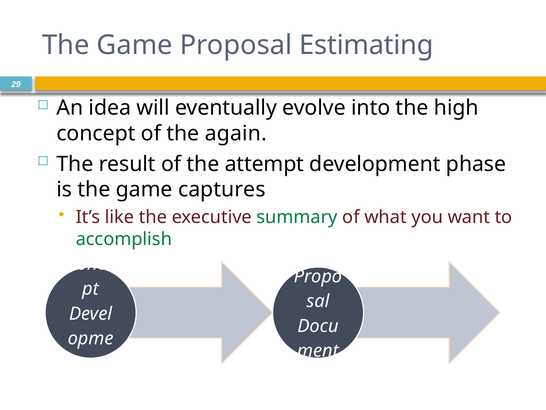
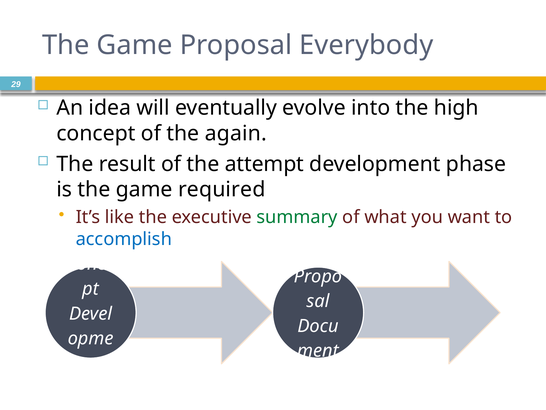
Estimating: Estimating -> Everybody
captures: captures -> required
accomplish colour: green -> blue
